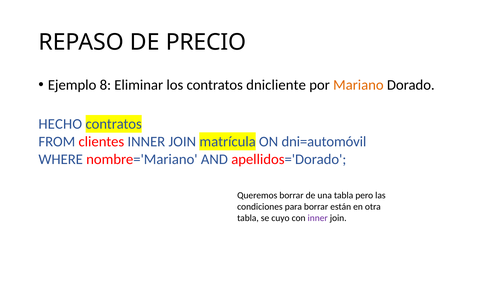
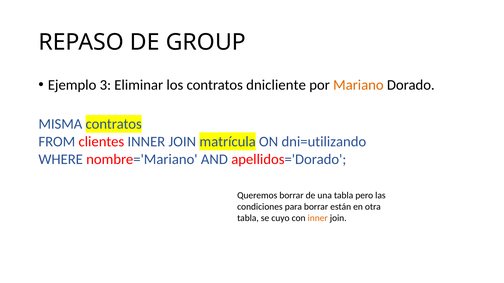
PRECIO: PRECIO -> GROUP
8: 8 -> 3
HECHO: HECHO -> MISMA
dni=automóvil: dni=automóvil -> dni=utilizando
inner at (318, 218) colour: purple -> orange
